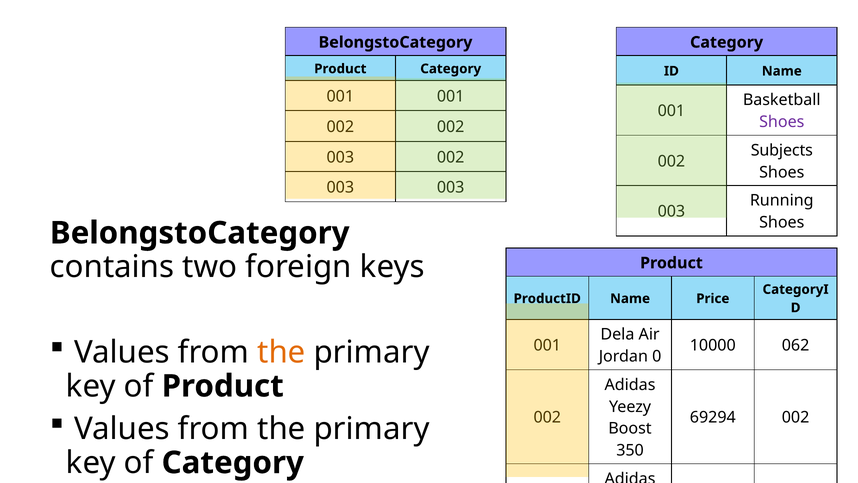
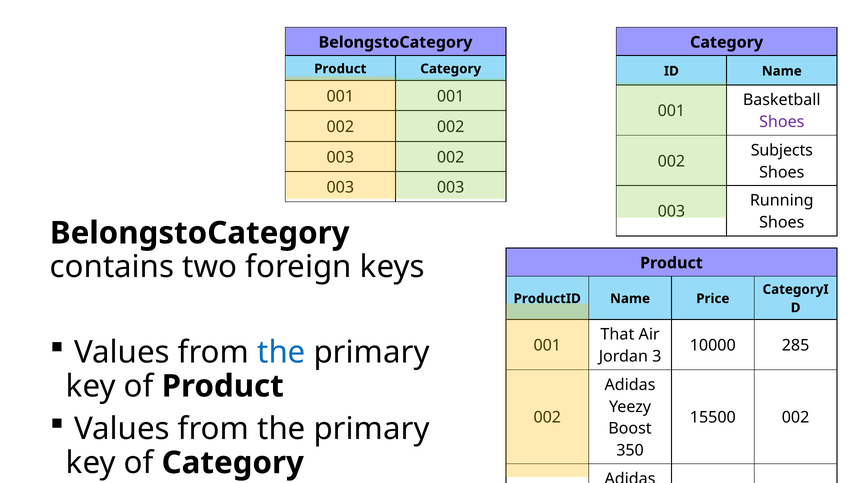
Dela: Dela -> That
the at (281, 352) colour: orange -> blue
062: 062 -> 285
0: 0 -> 3
69294: 69294 -> 15500
